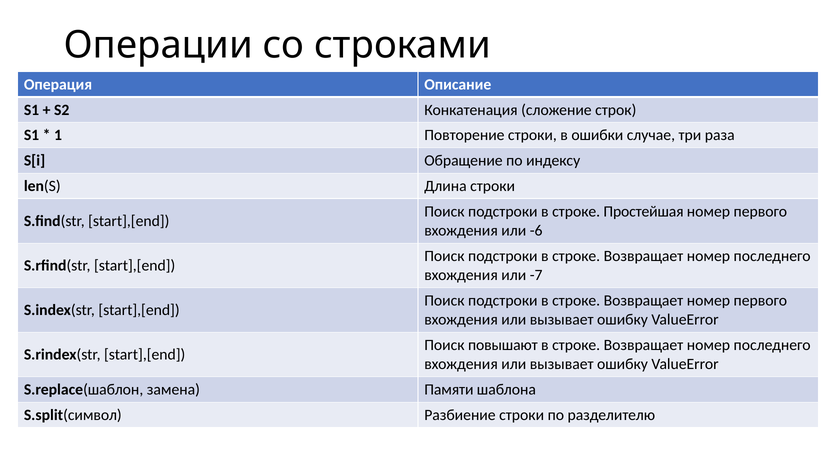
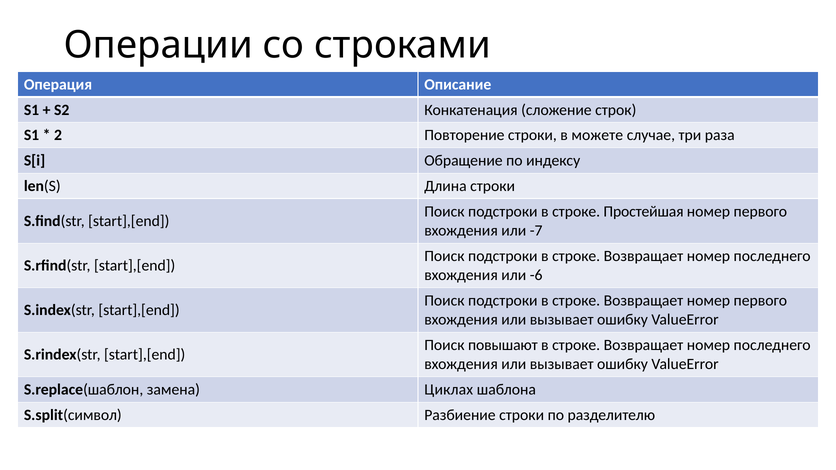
1: 1 -> 2
ошибки: ошибки -> можете
-6: -6 -> -7
-7: -7 -> -6
Памяти: Памяти -> Циклах
